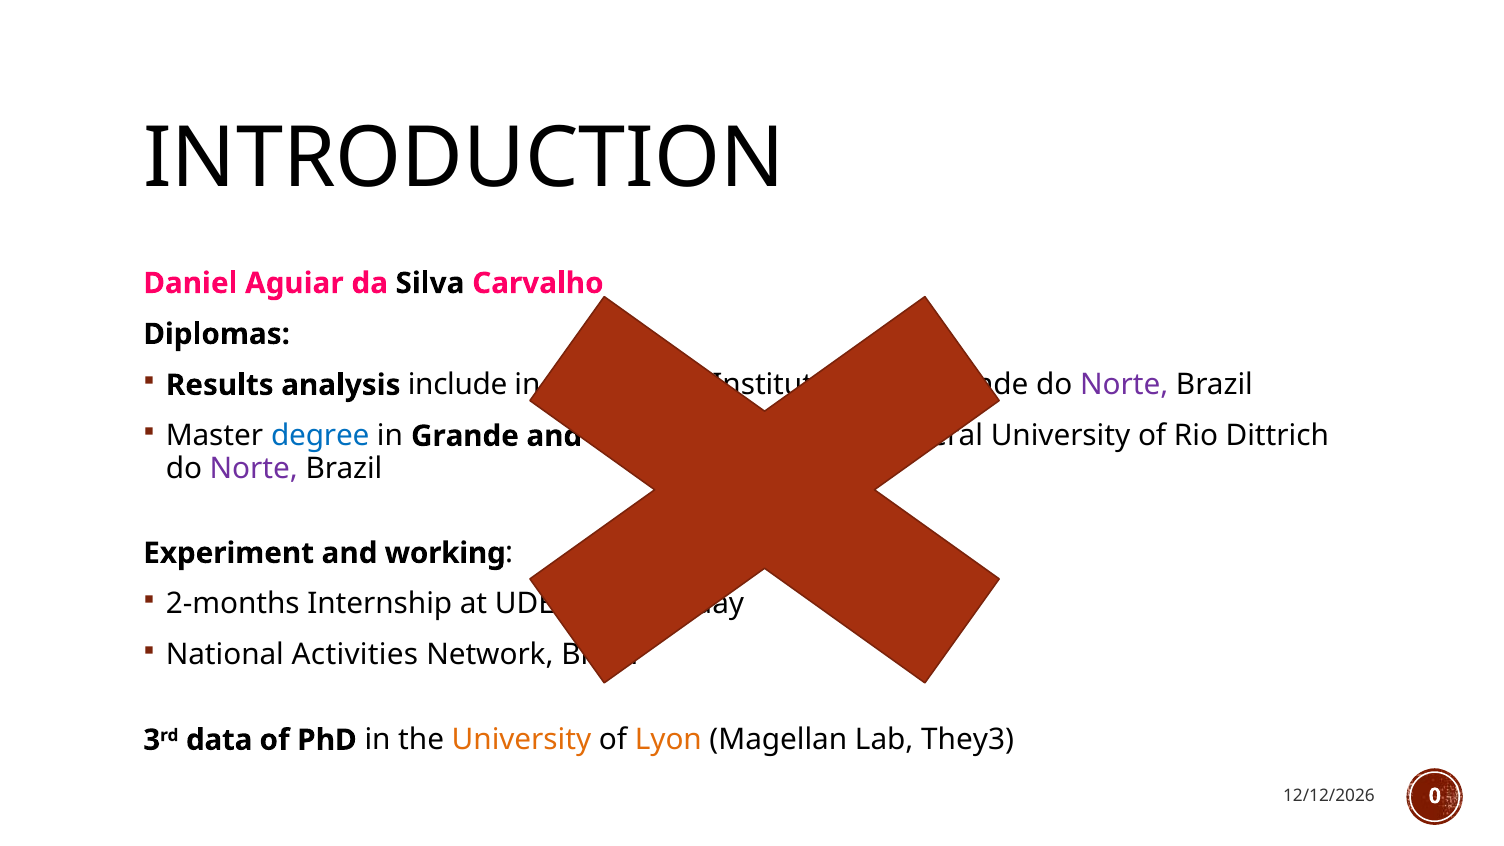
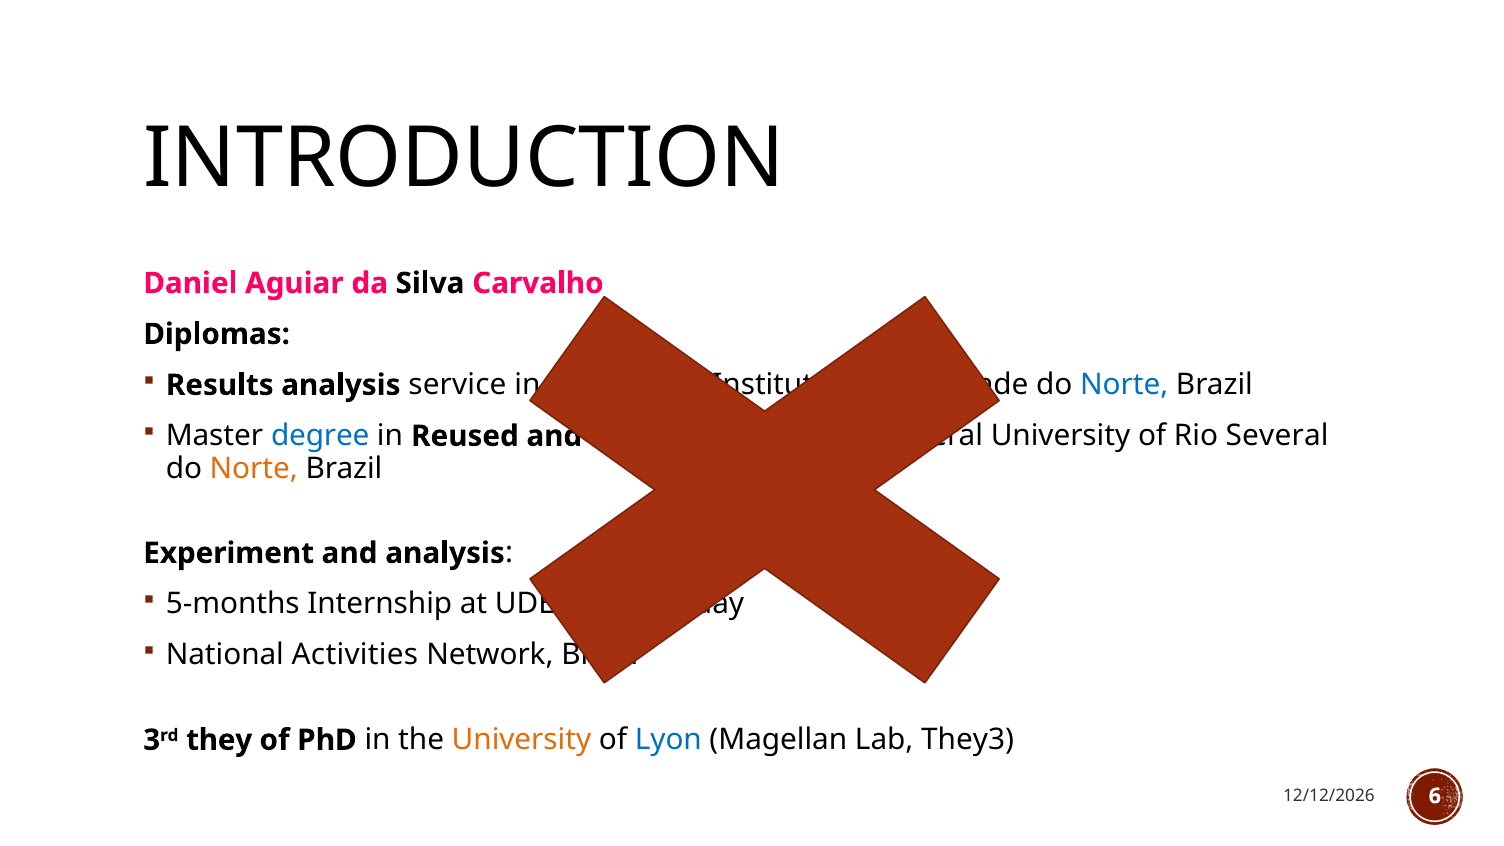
include: include -> service
Norte at (1124, 385) colour: purple -> blue
in Grande: Grande -> Reused
Dittrich: Dittrich -> Several
Norte at (254, 468) colour: purple -> orange
and working: working -> analysis
2-months: 2-months -> 5-months
data: data -> they
Lyon colour: orange -> blue
0: 0 -> 6
